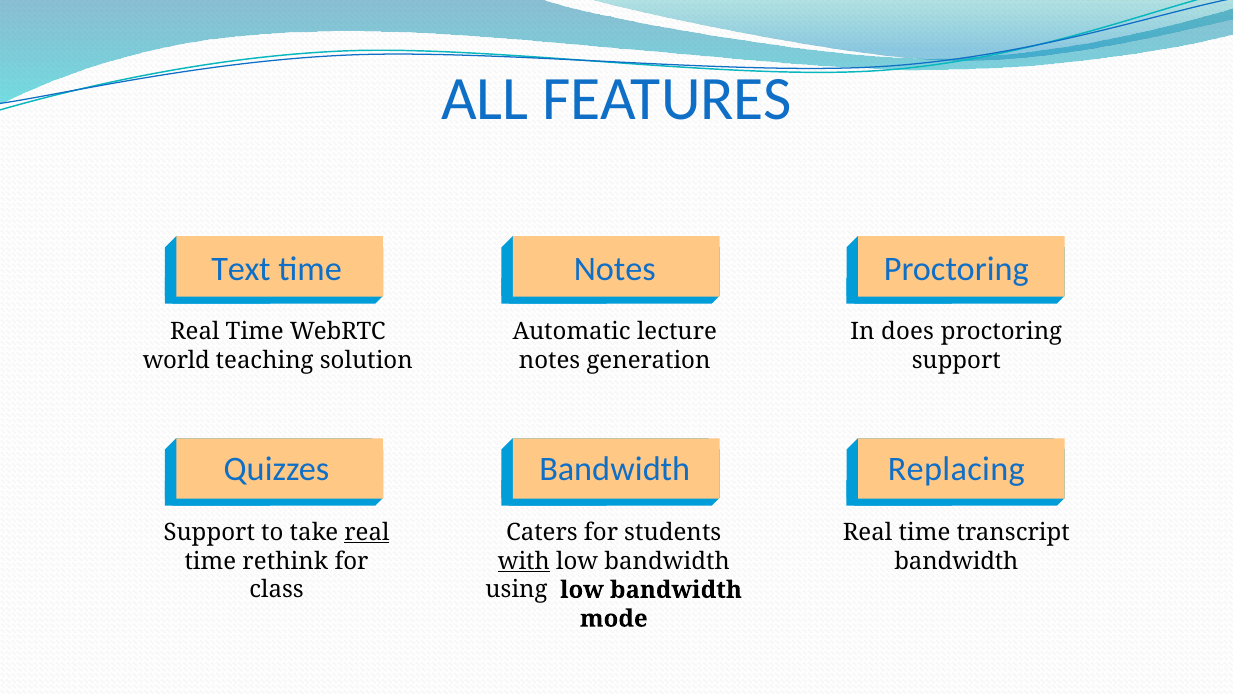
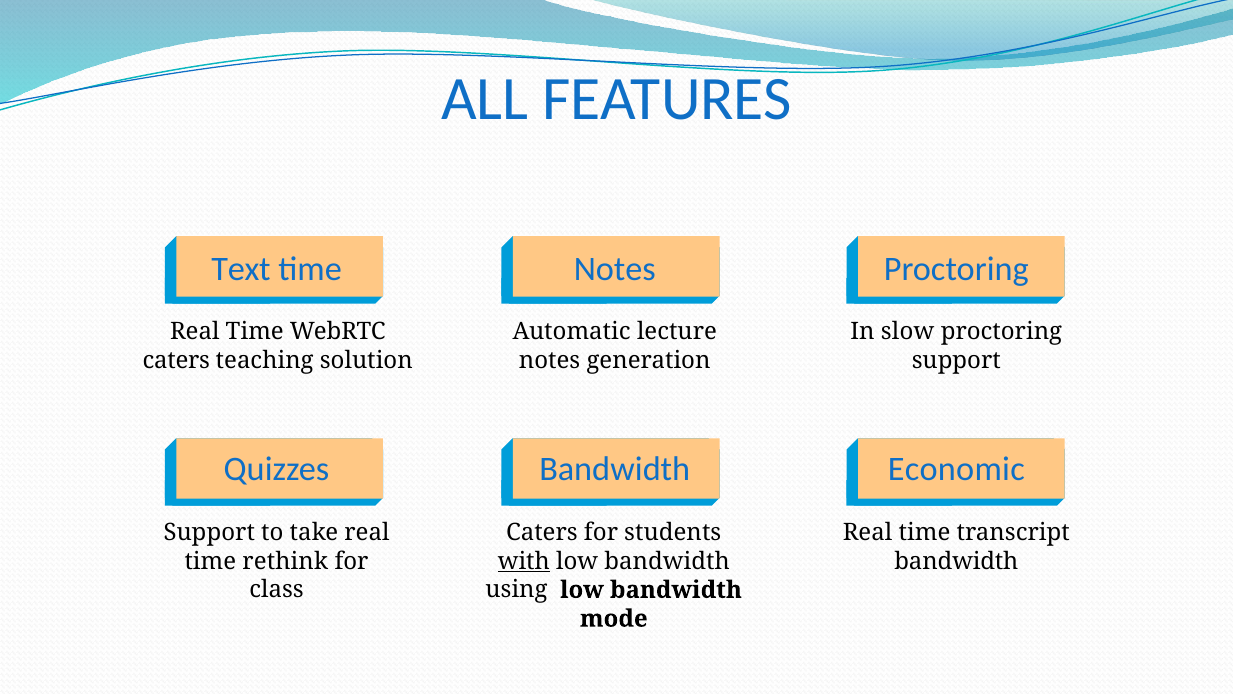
does: does -> slow
world at (176, 361): world -> caters
Replacing: Replacing -> Economic
real at (367, 532) underline: present -> none
